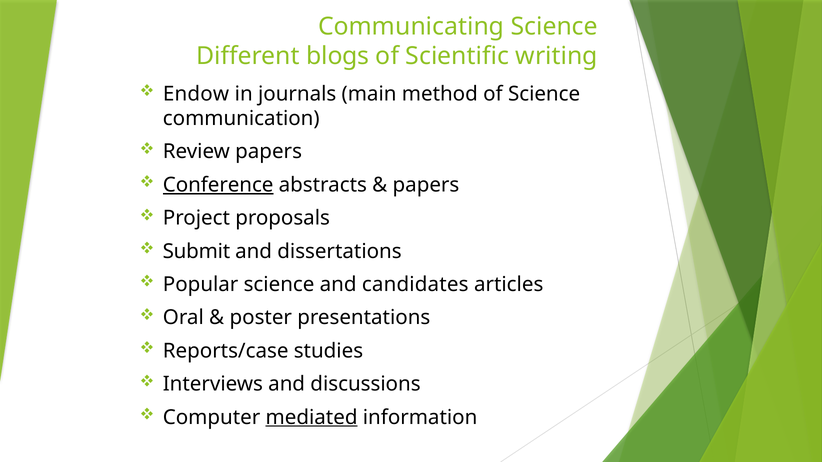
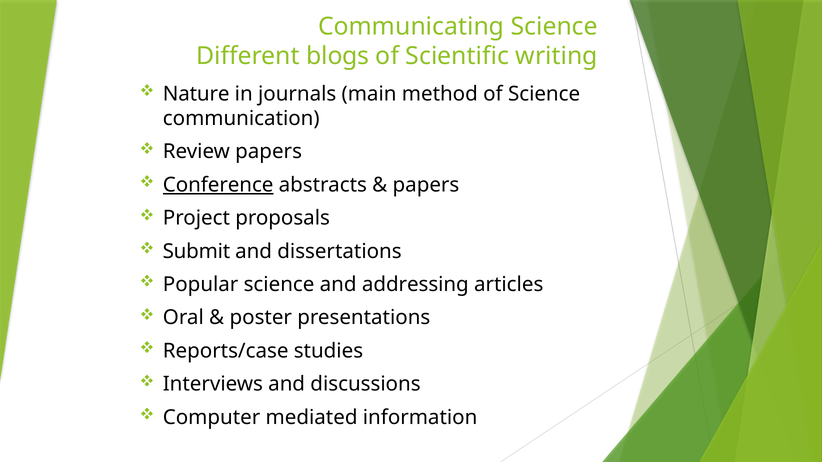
Endow: Endow -> Nature
candidates: candidates -> addressing
mediated underline: present -> none
